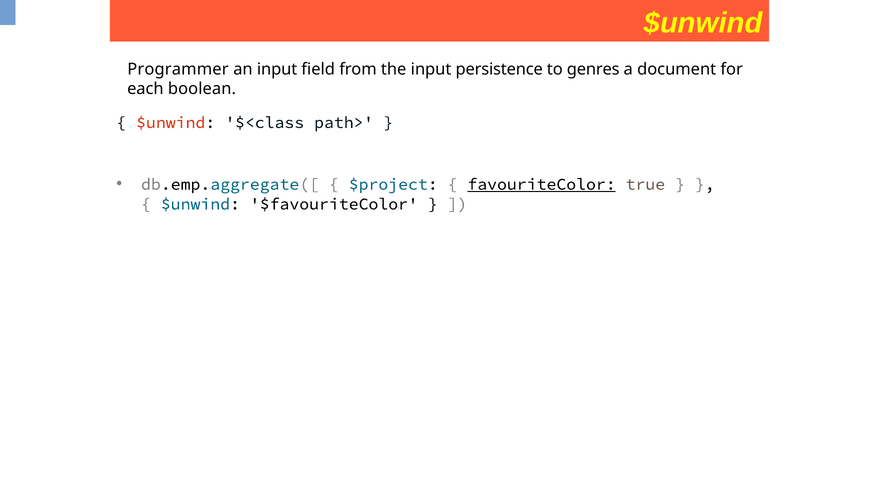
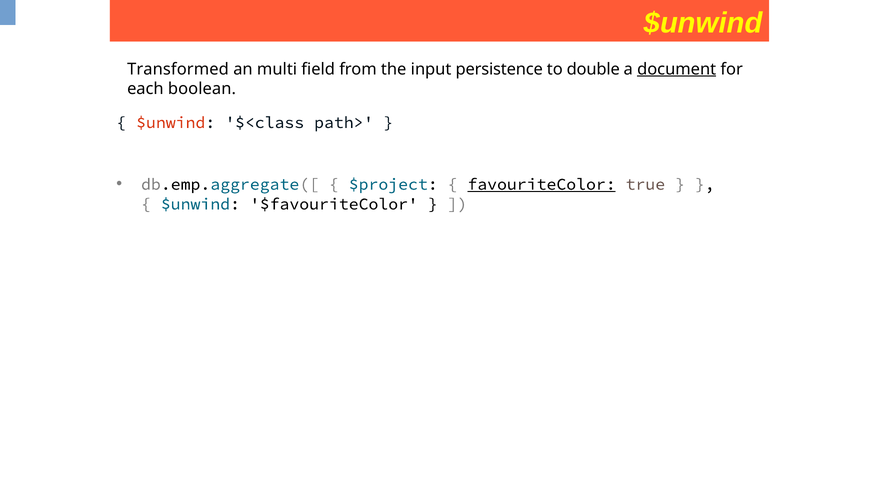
Programmer: Programmer -> Transformed
an input: input -> multi
genres: genres -> double
document underline: none -> present
